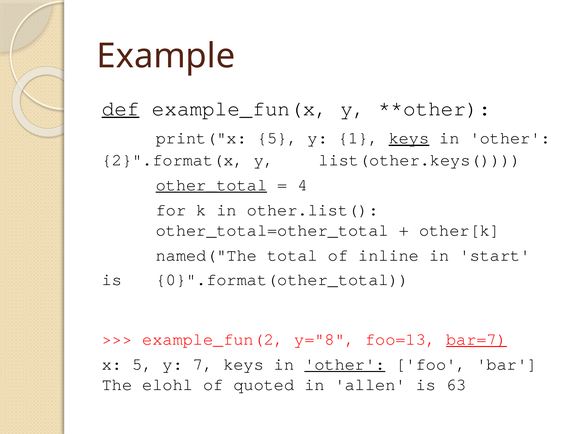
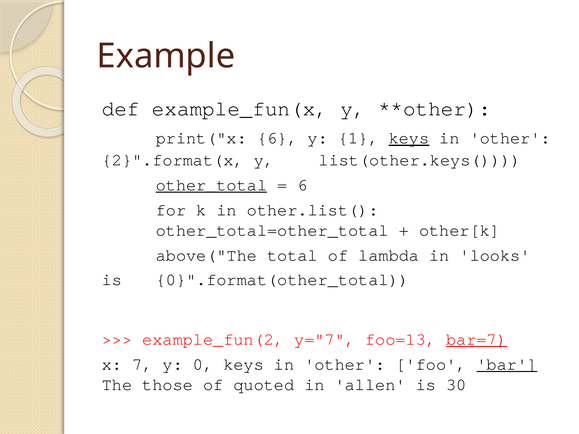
def underline: present -> none
print("x 5: 5 -> 6
4 at (303, 185): 4 -> 6
named("The: named("The -> above("The
inline: inline -> lambda
start: start -> looks
y="8: y="8 -> y="7
x 5: 5 -> 7
7: 7 -> 0
other at (345, 364) underline: present -> none
bar underline: none -> present
elohl: elohl -> those
63: 63 -> 30
